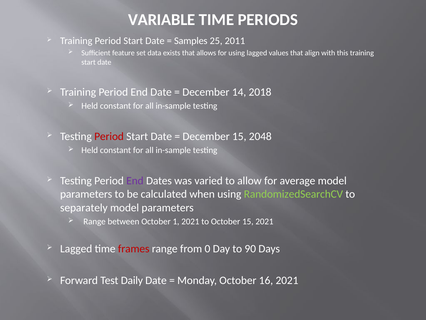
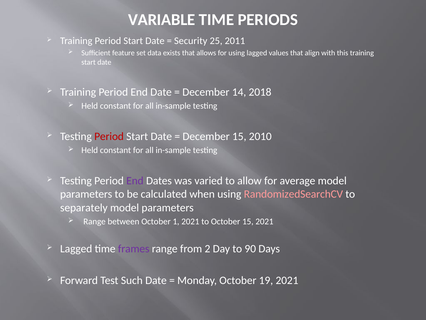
Samples: Samples -> Security
2048: 2048 -> 2010
RandomizedSearchCV colour: light green -> pink
frames colour: red -> purple
0: 0 -> 2
Daily: Daily -> Such
16: 16 -> 19
